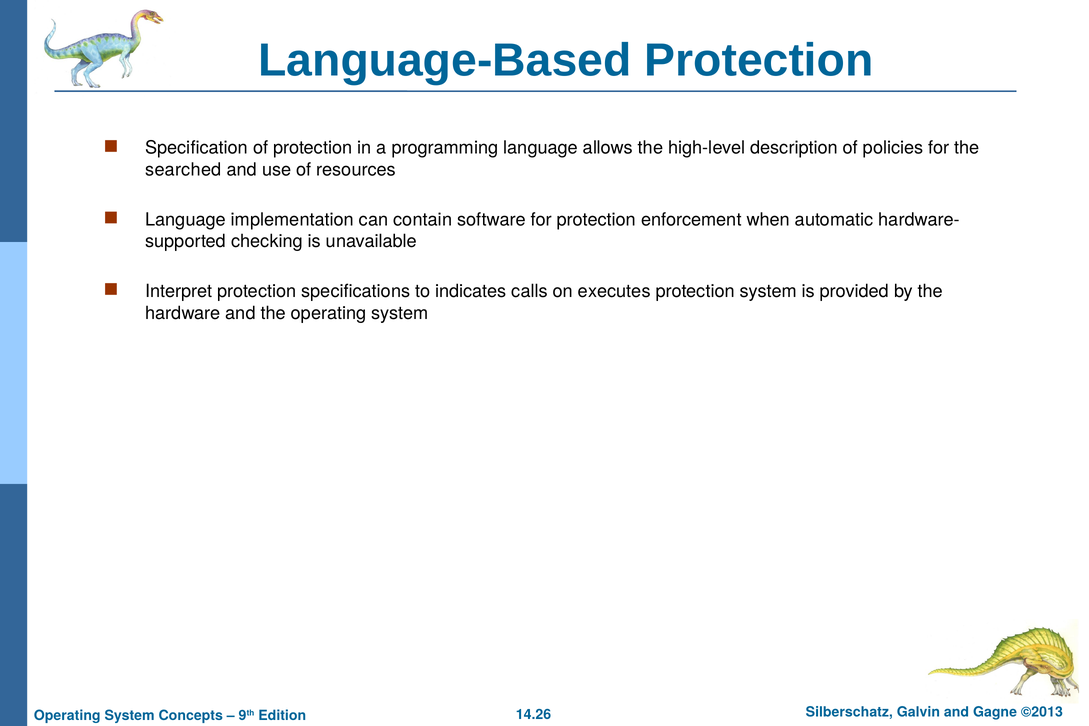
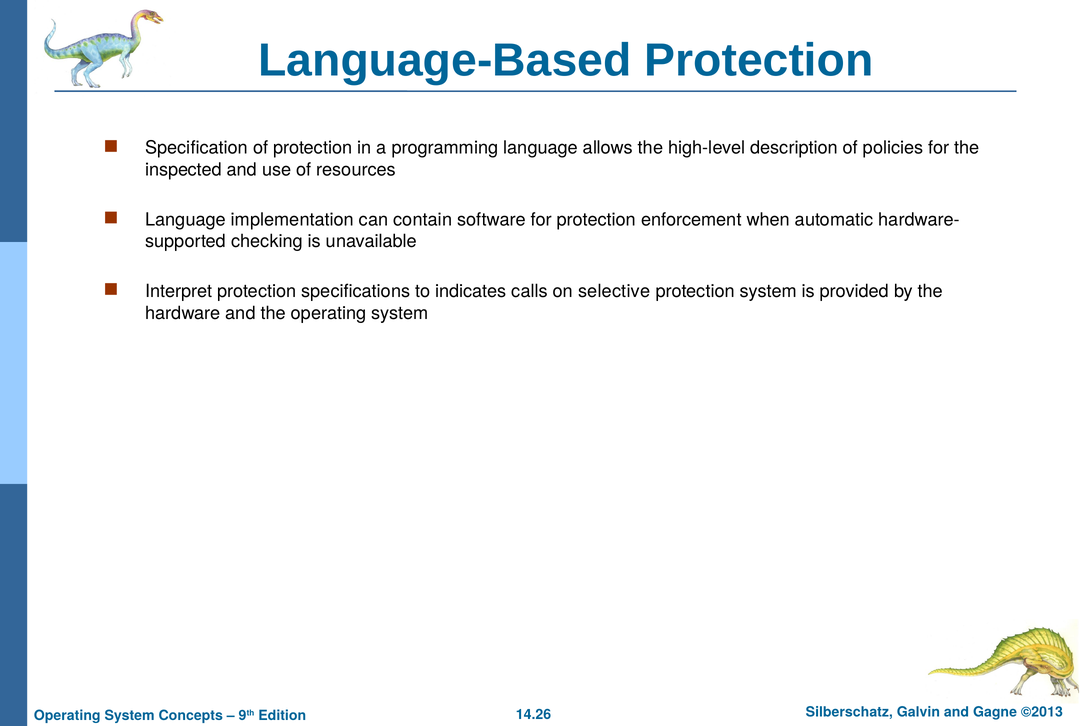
searched: searched -> inspected
executes: executes -> selective
